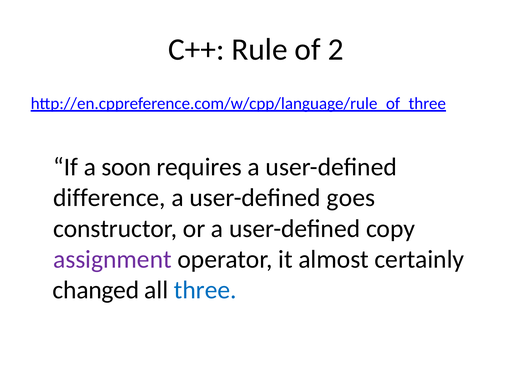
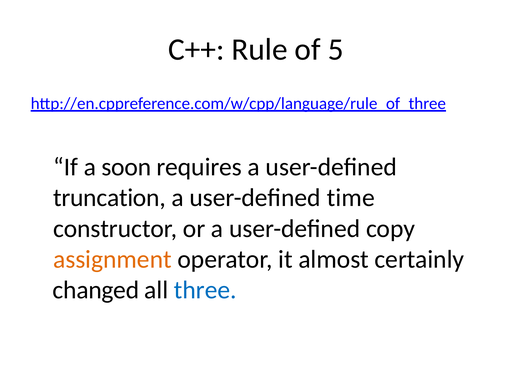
2: 2 -> 5
difference: difference -> truncation
goes: goes -> time
assignment colour: purple -> orange
